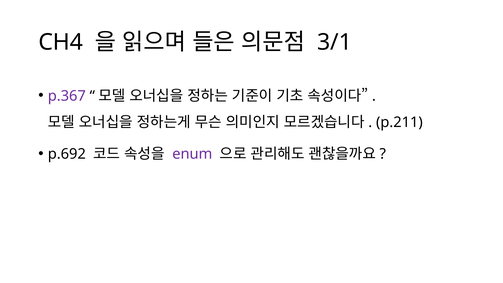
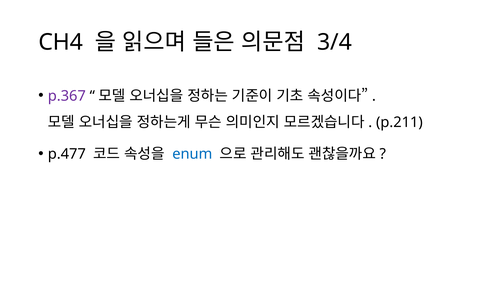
3/1: 3/1 -> 3/4
p.692: p.692 -> p.477
enum colour: purple -> blue
